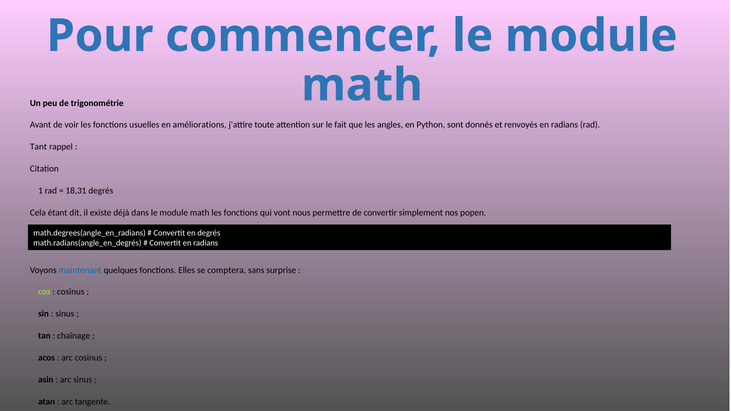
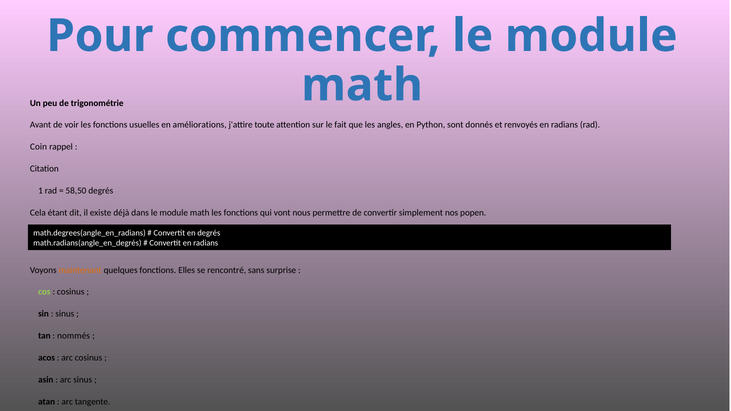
Tant: Tant -> Coin
18,31: 18,31 -> 58,50
maintenant colour: blue -> orange
comptera: comptera -> rencontré
chaînage: chaînage -> nommés
